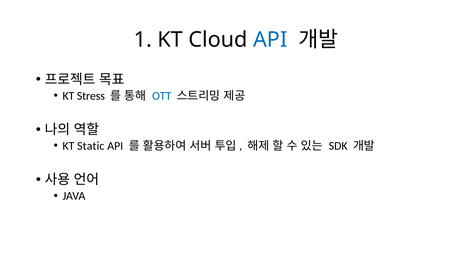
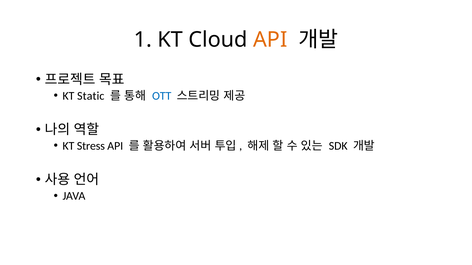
API at (270, 40) colour: blue -> orange
Stress: Stress -> Static
Static: Static -> Stress
